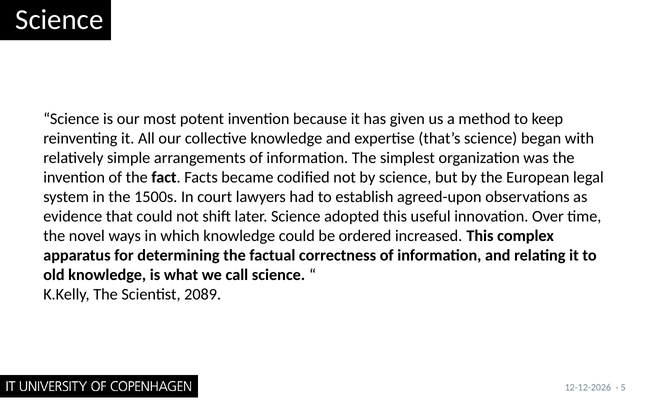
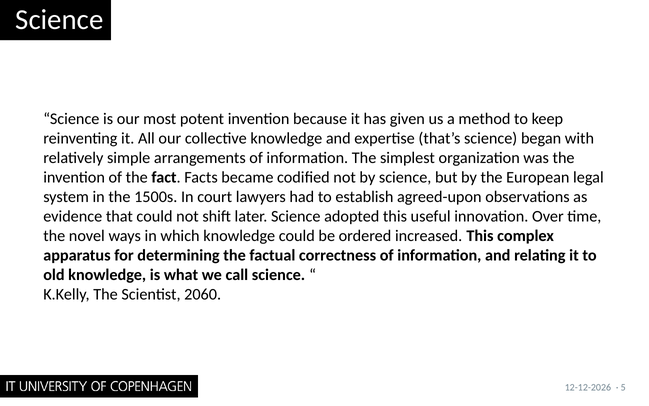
2089: 2089 -> 2060
